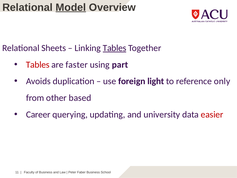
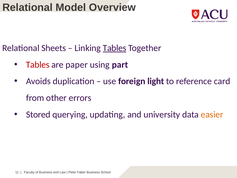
Model underline: present -> none
faster: faster -> paper
only: only -> card
based: based -> errors
Career: Career -> Stored
easier colour: red -> orange
